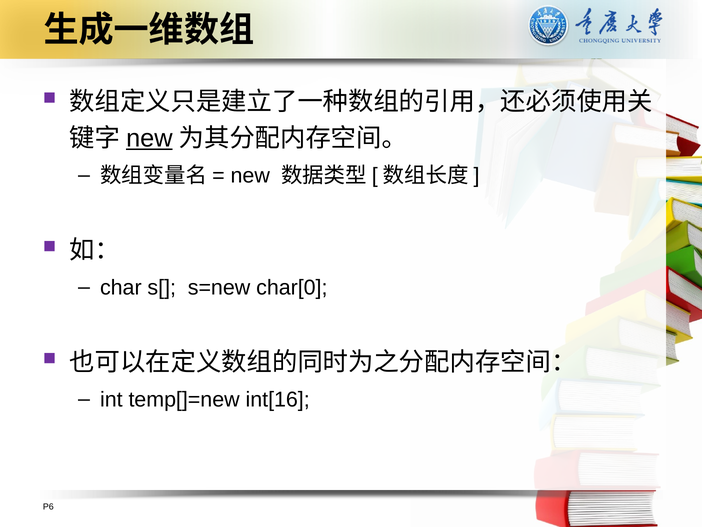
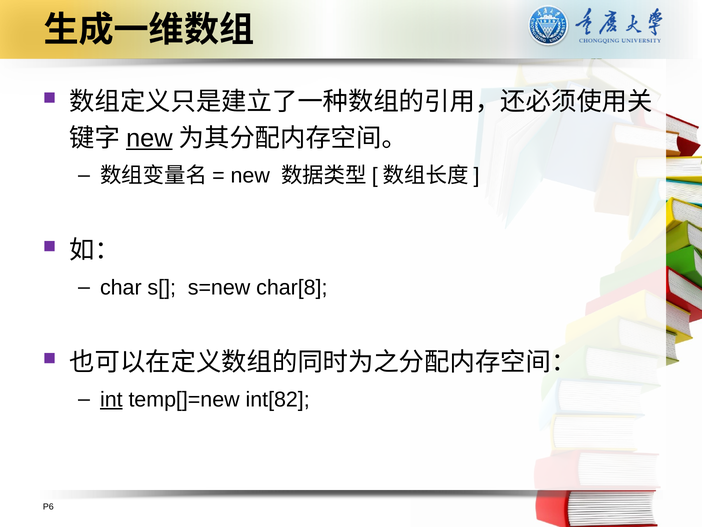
char[0: char[0 -> char[8
int underline: none -> present
int[16: int[16 -> int[82
